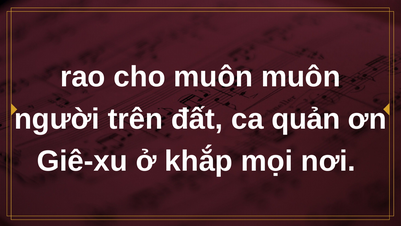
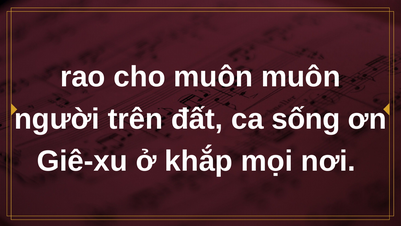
quản: quản -> sống
